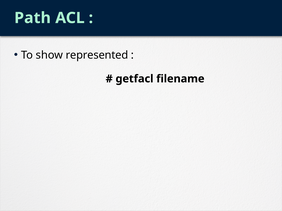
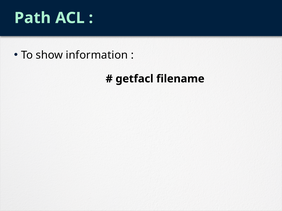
represented: represented -> information
